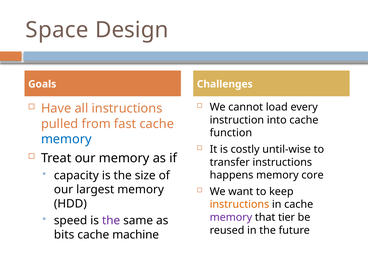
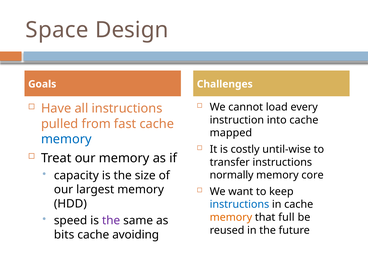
function: function -> mapped
happens: happens -> normally
instructions at (239, 204) colour: orange -> blue
memory at (231, 217) colour: purple -> orange
tier: tier -> full
machine: machine -> avoiding
